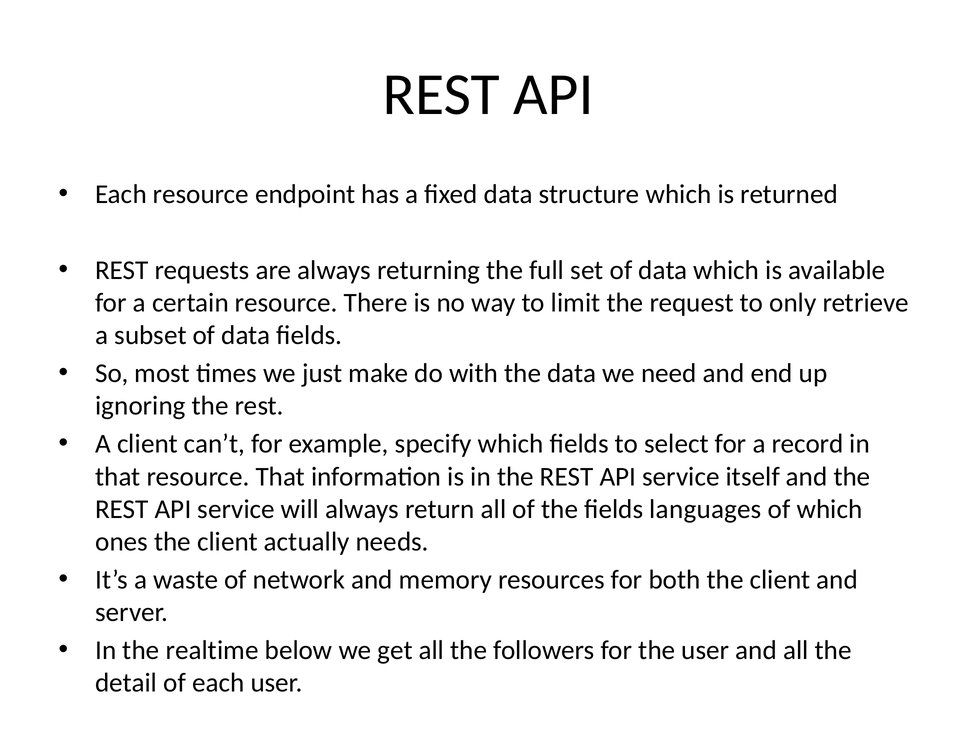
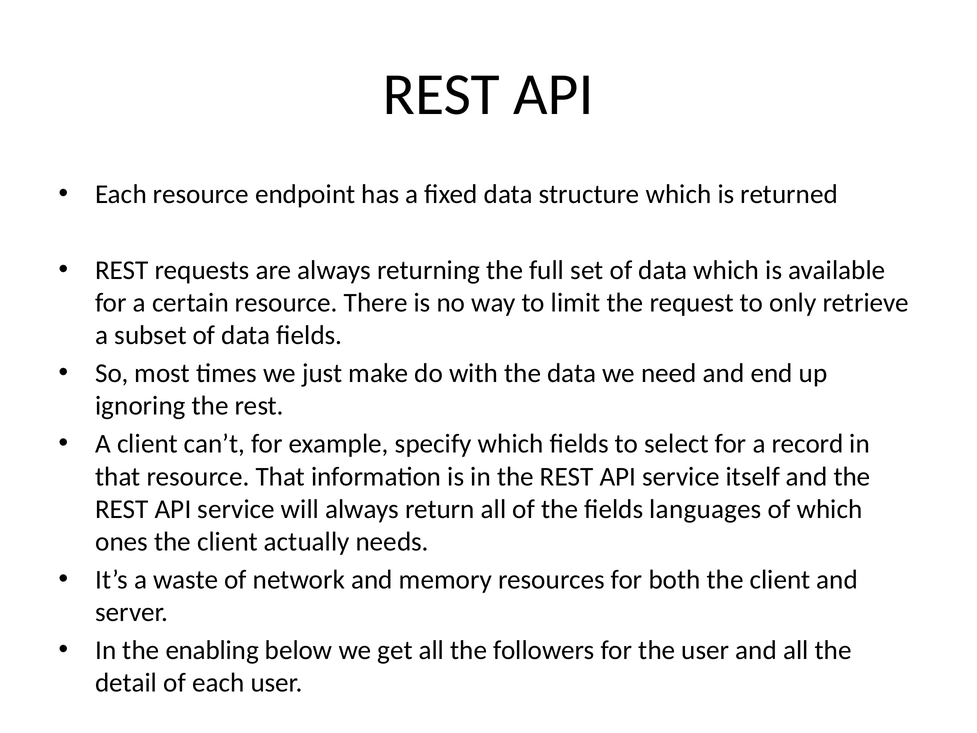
realtime: realtime -> enabling
